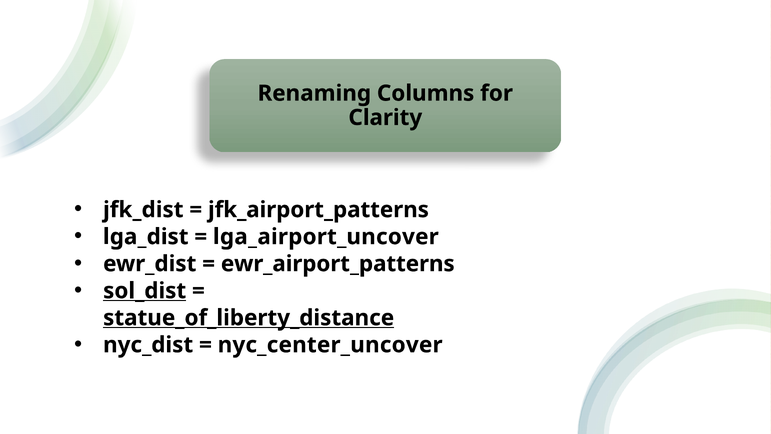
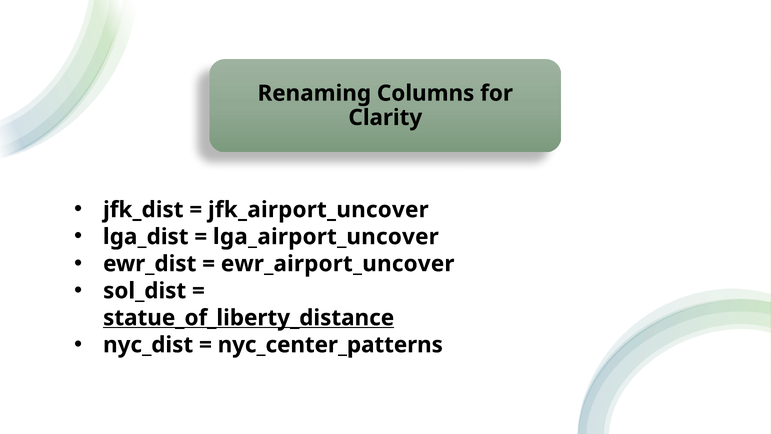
jfk_airport_patterns: jfk_airport_patterns -> jfk_airport_uncover
ewr_airport_patterns: ewr_airport_patterns -> ewr_airport_uncover
sol_dist underline: present -> none
nyc_center_uncover: nyc_center_uncover -> nyc_center_patterns
